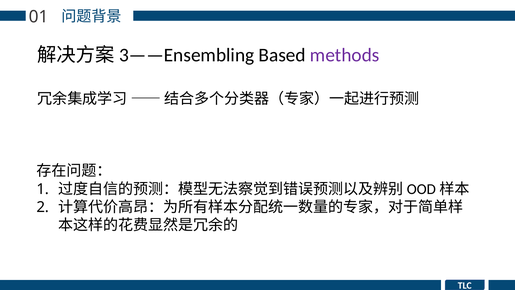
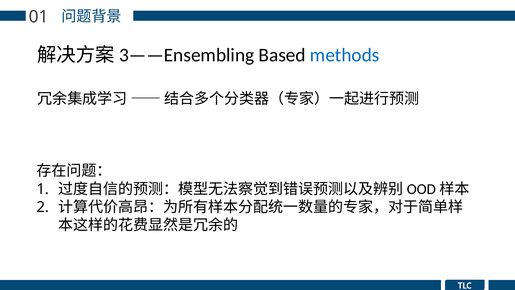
methods colour: purple -> blue
